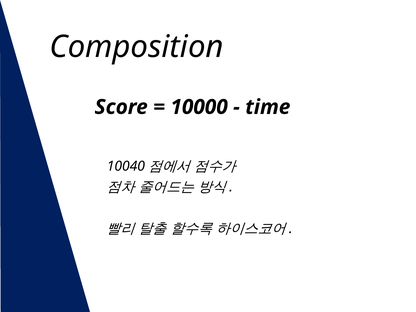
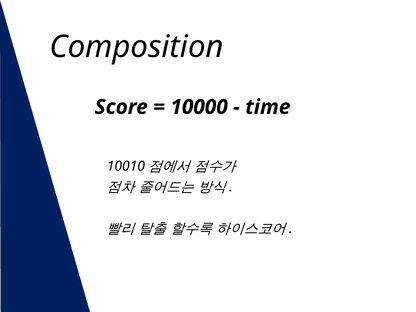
10040: 10040 -> 10010
